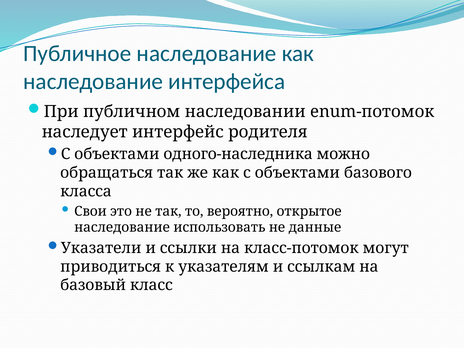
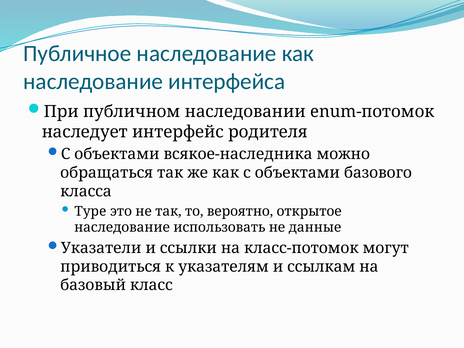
одного-наследника: одного-наследника -> всякое-наследника
Свои: Свои -> Type
